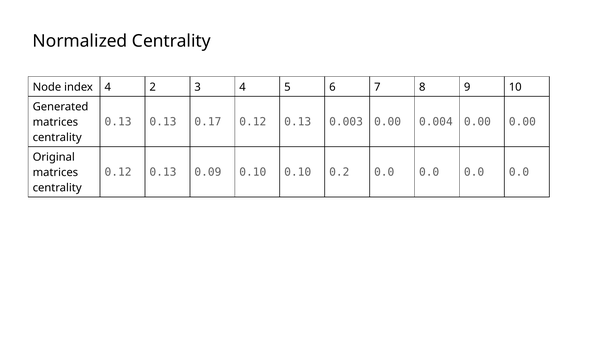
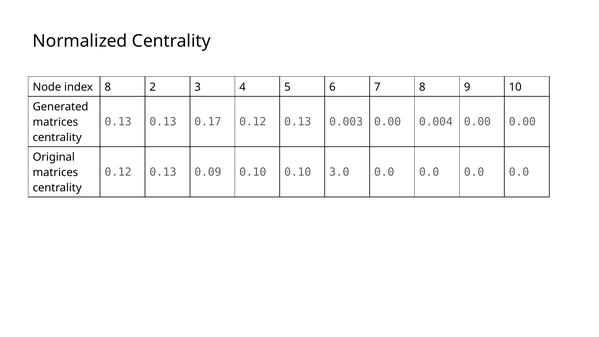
index 4: 4 -> 8
0.2: 0.2 -> 3.0
